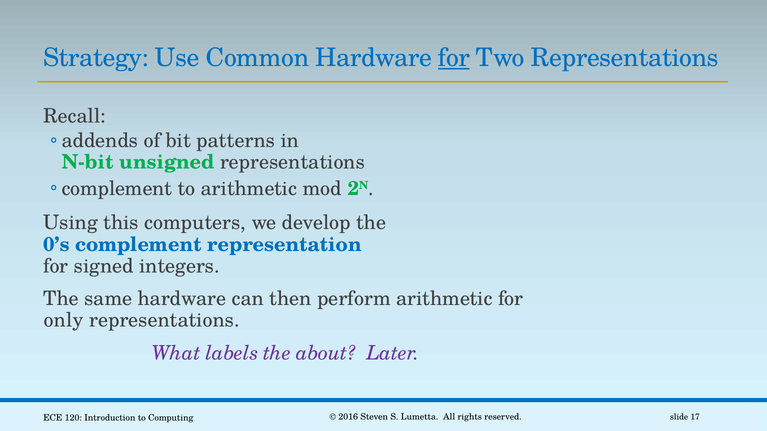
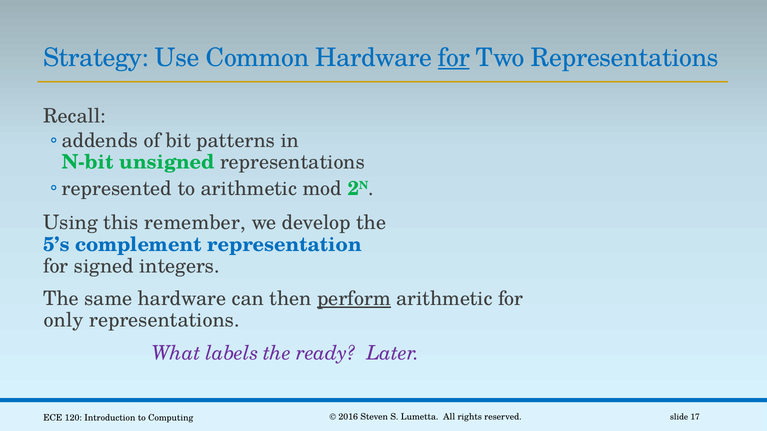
complement at (117, 189): complement -> represented
computers: computers -> remember
0’s: 0’s -> 5’s
perform underline: none -> present
about: about -> ready
